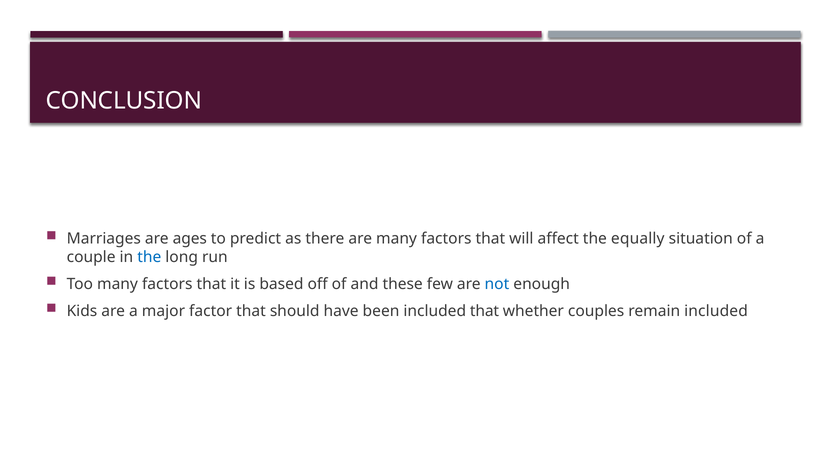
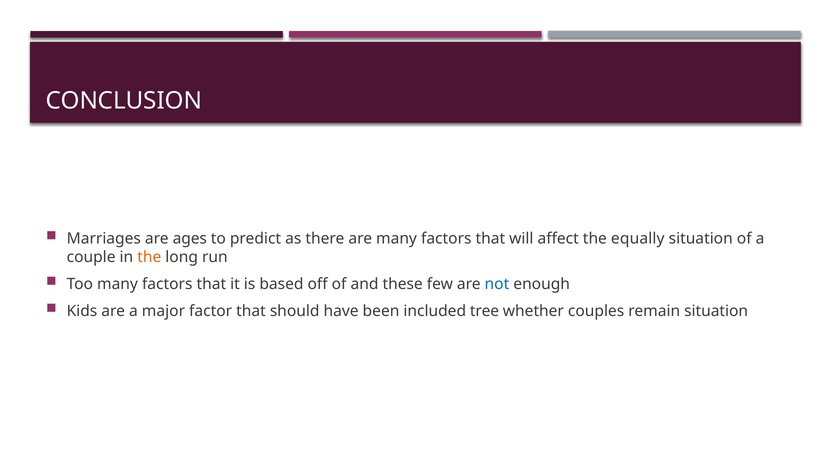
the at (149, 257) colour: blue -> orange
included that: that -> tree
remain included: included -> situation
